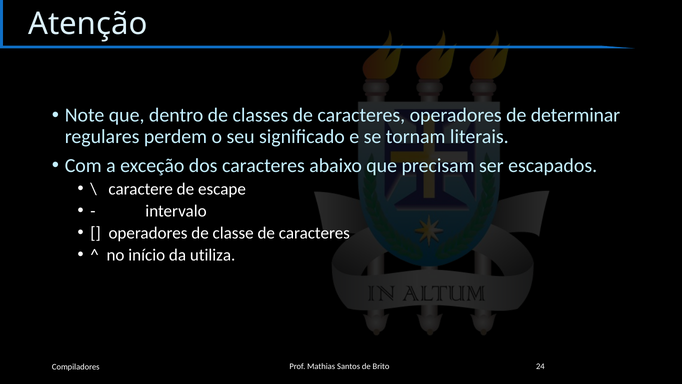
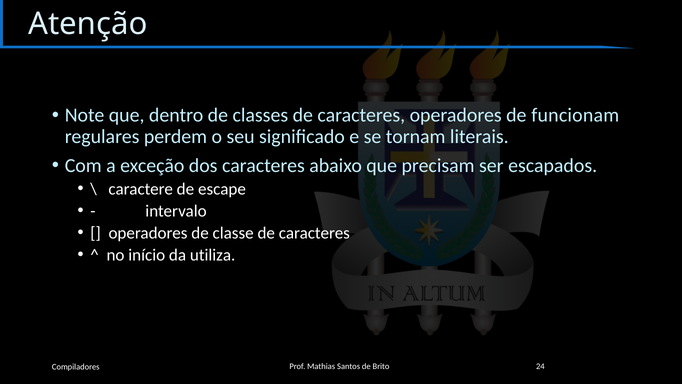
determinar: determinar -> funcionam
